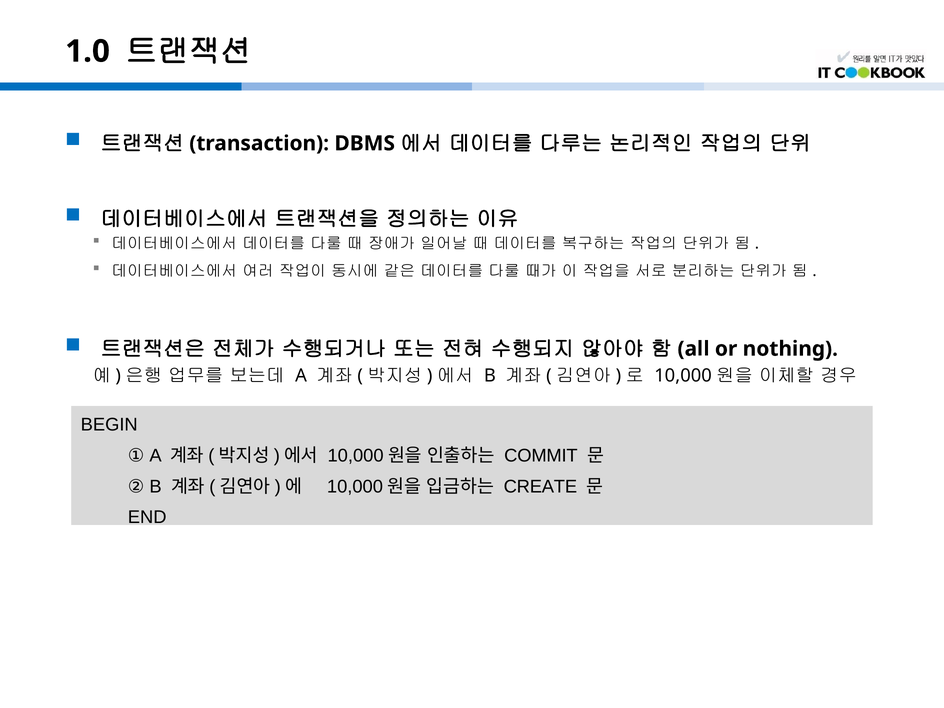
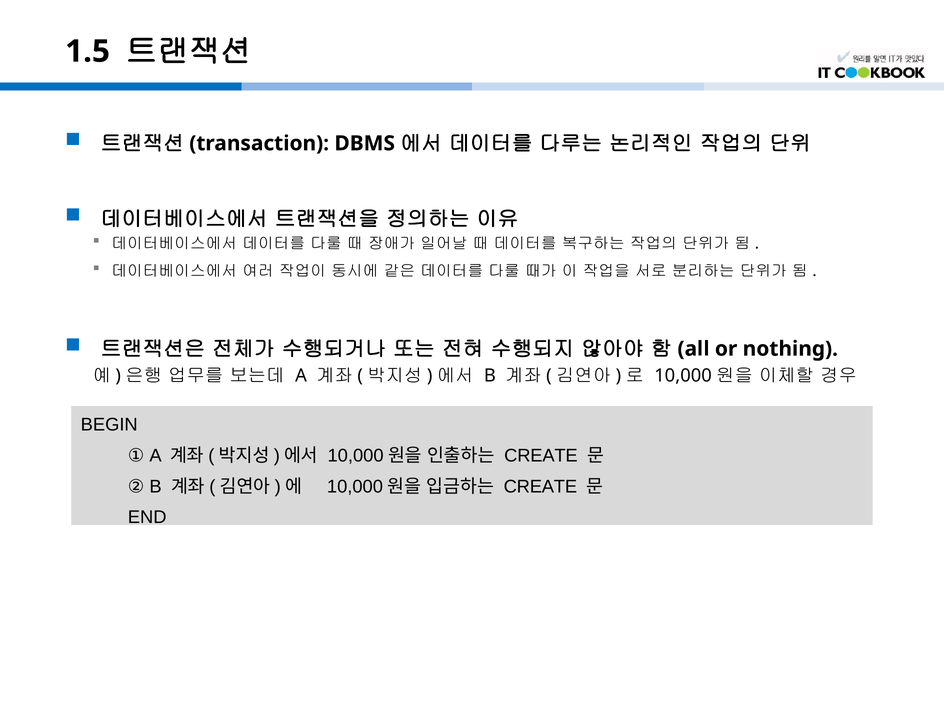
1.0: 1.0 -> 1.5
COMMIT at (541, 456): COMMIT -> CREATE
